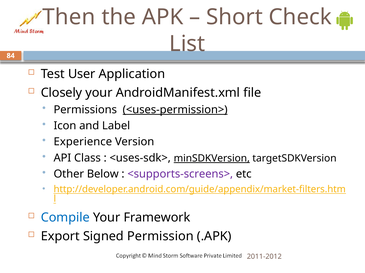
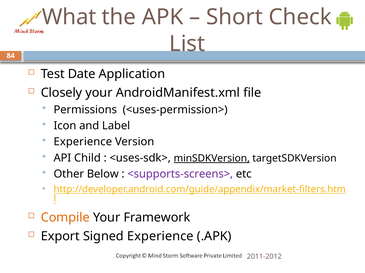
Then: Then -> What
User: User -> Date
<uses-permission> underline: present -> none
Class: Class -> Child
Compile colour: blue -> orange
Signed Permission: Permission -> Experience
